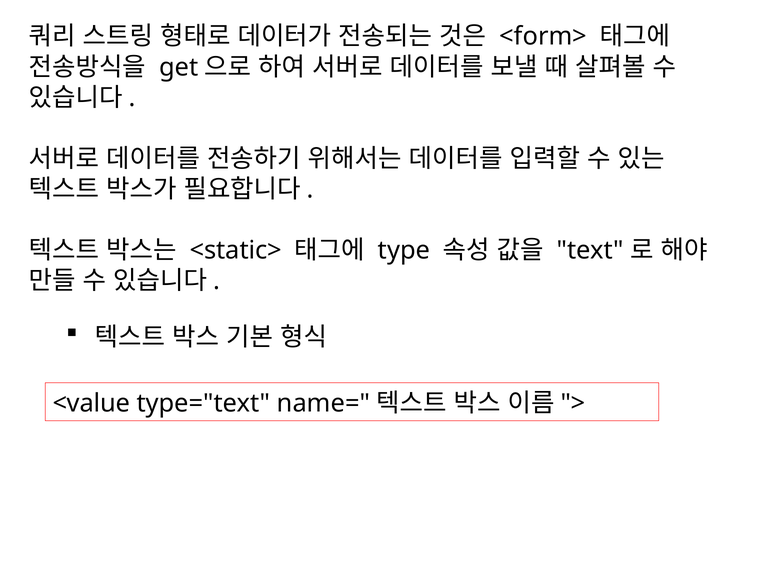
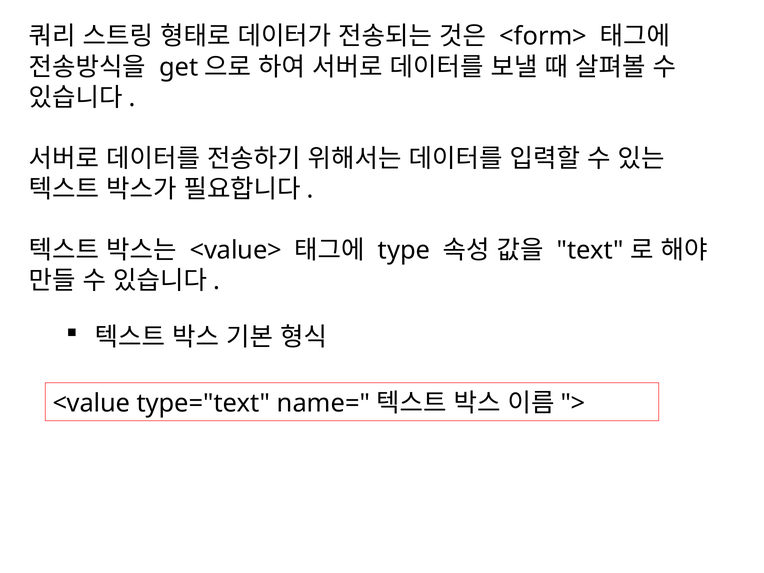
<static>: <static> -> <value>
